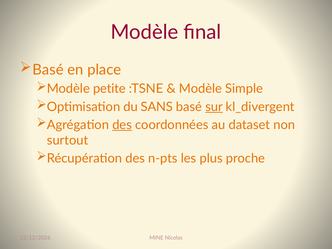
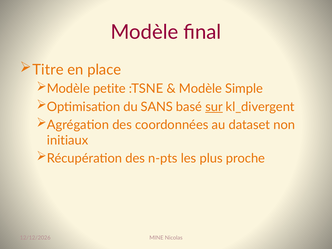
Basé at (48, 70): Basé -> Titre
des at (122, 125) underline: present -> none
surtout: surtout -> initiaux
